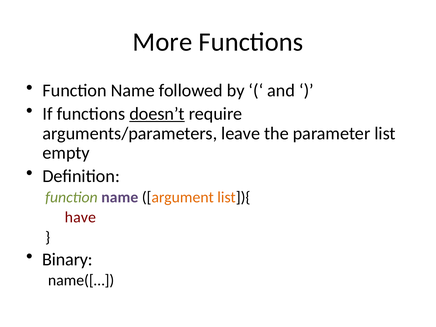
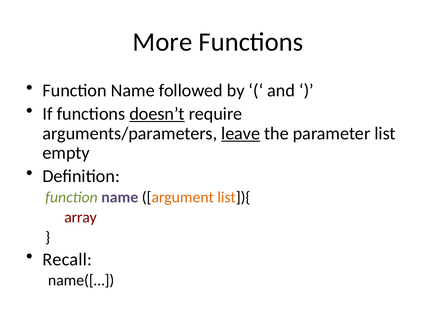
leave underline: none -> present
have: have -> array
Binary: Binary -> Recall
